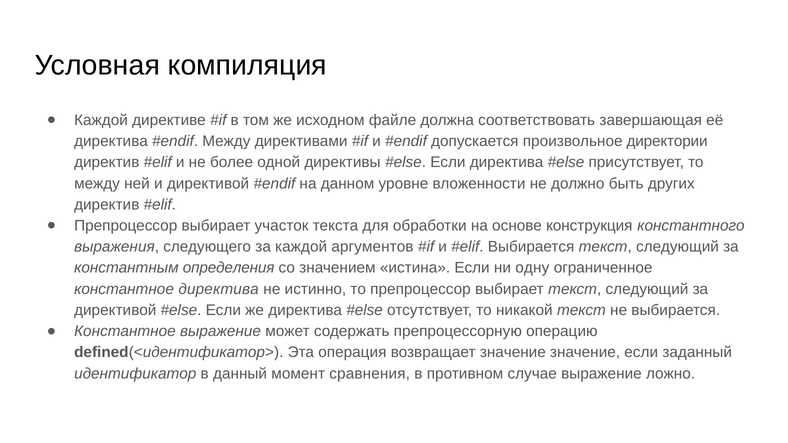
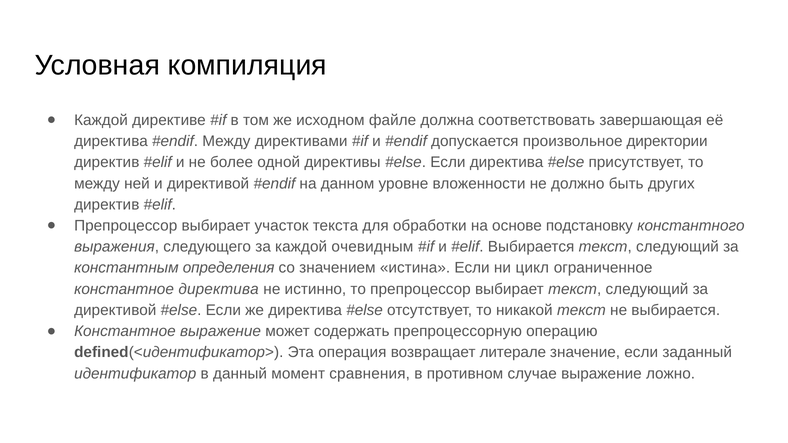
конструкция: конструкция -> подстановку
аргументов: аргументов -> очевидным
одну: одну -> цикл
возвращает значение: значение -> литерале
